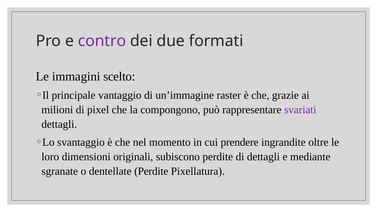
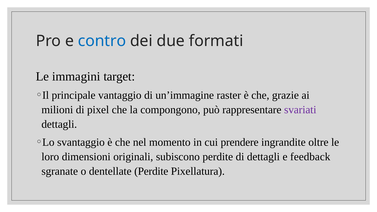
contro colour: purple -> blue
scelto: scelto -> target
mediante: mediante -> feedback
